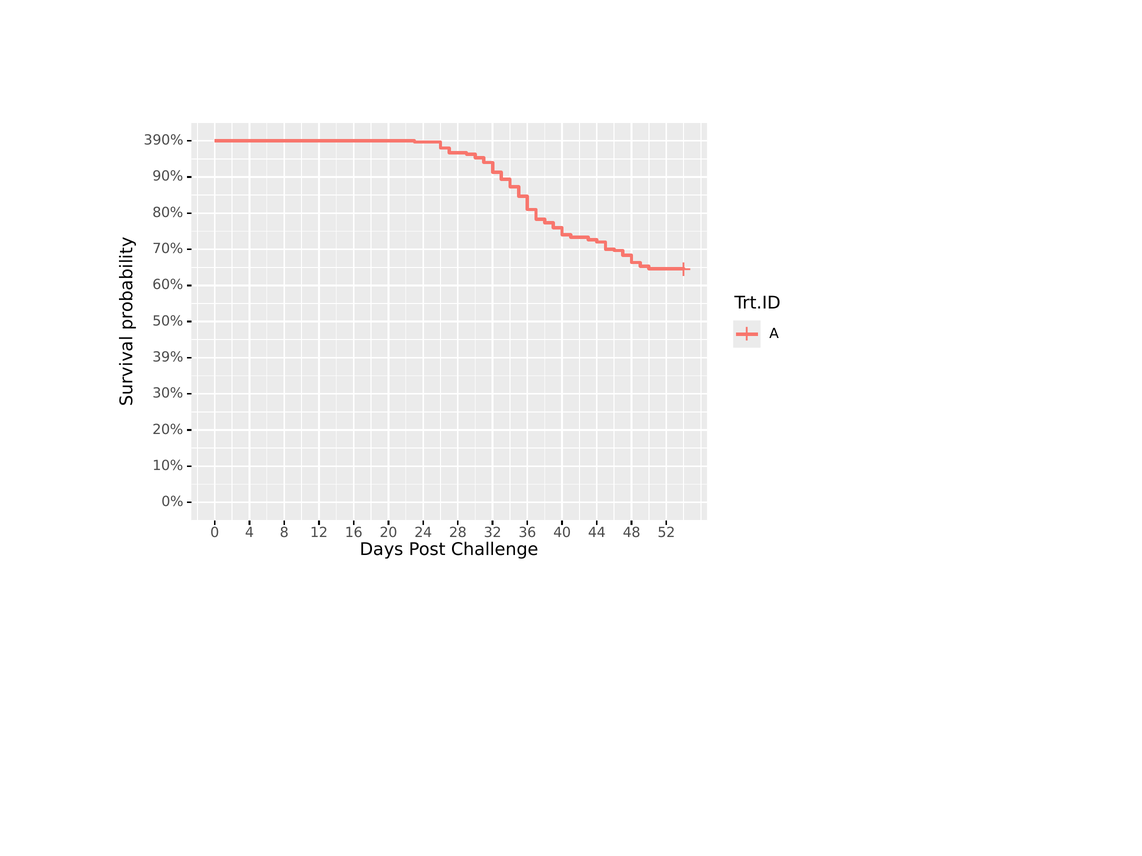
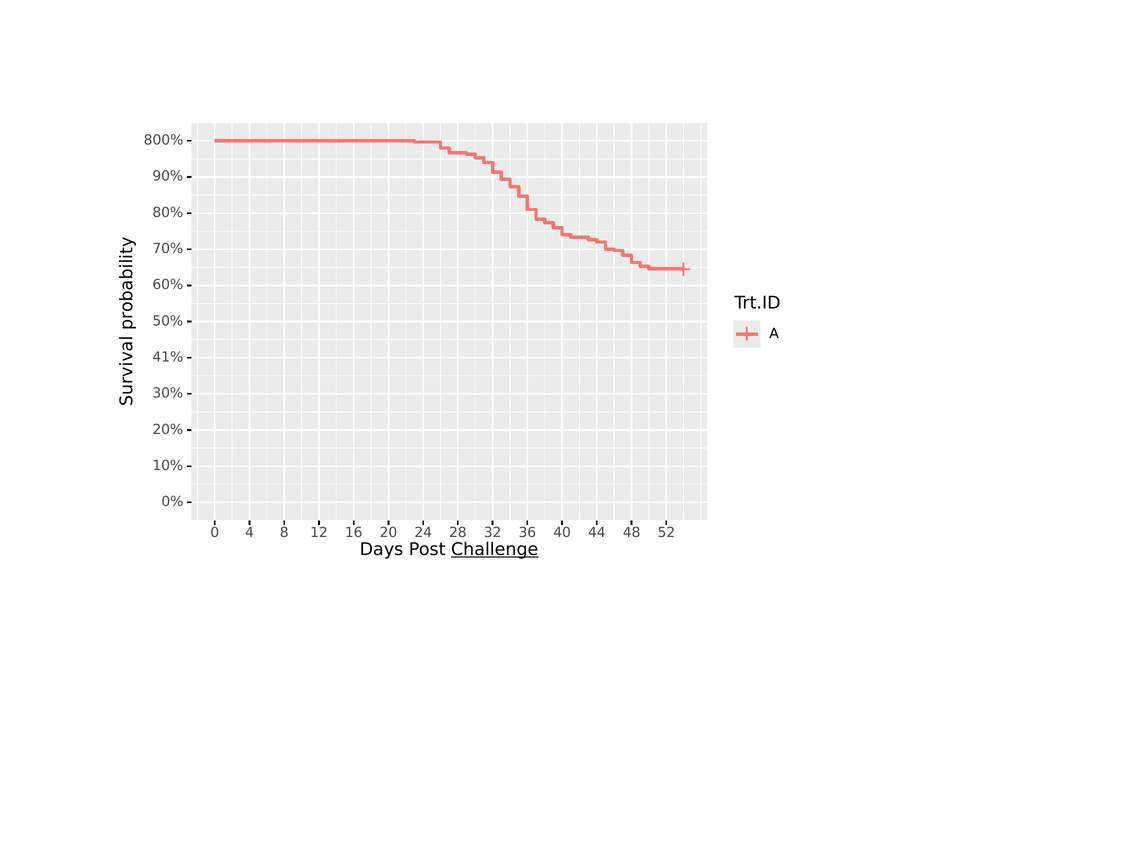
390%: 390% -> 800%
39%: 39% -> 41%
Challenge underline: none -> present
